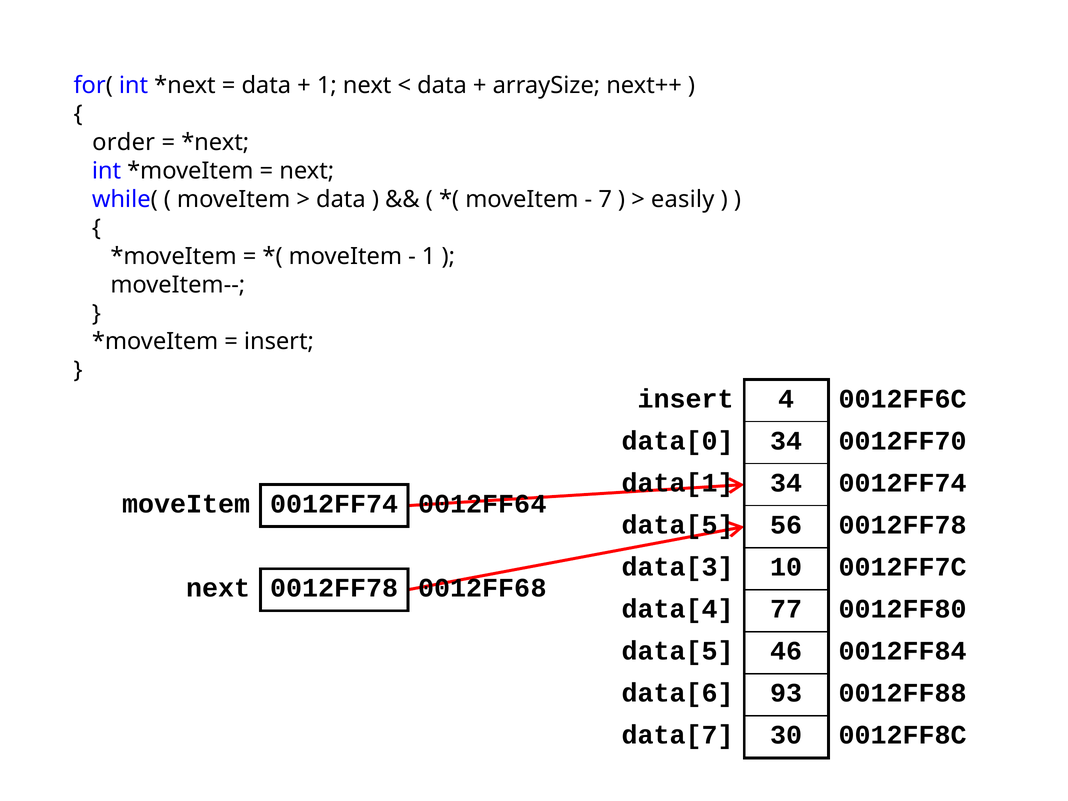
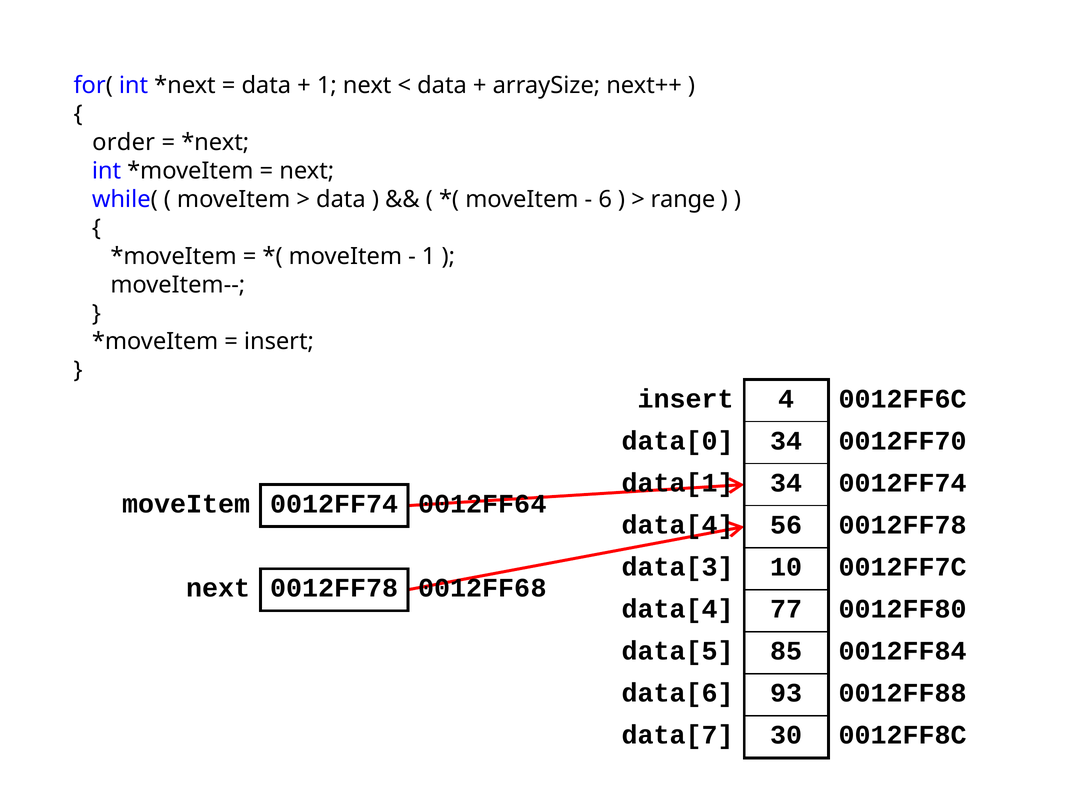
7: 7 -> 6
easily: easily -> range
data[5 at (678, 525): data[5 -> data[4
46: 46 -> 85
